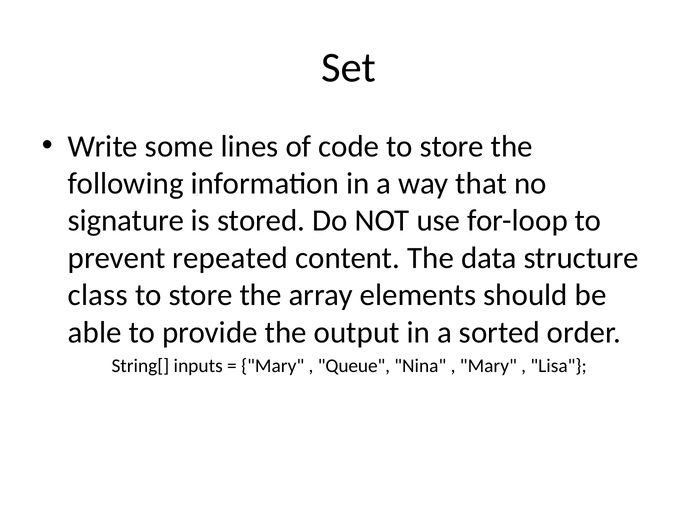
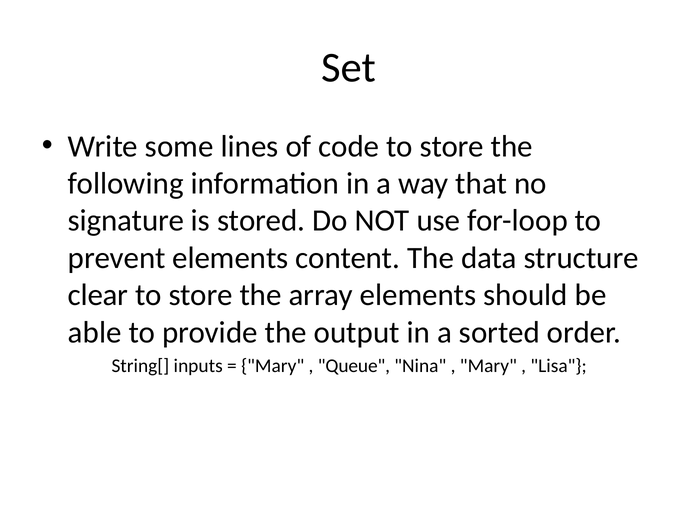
prevent repeated: repeated -> elements
class: class -> clear
